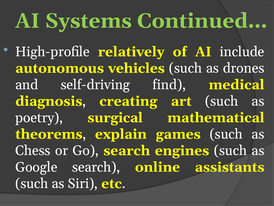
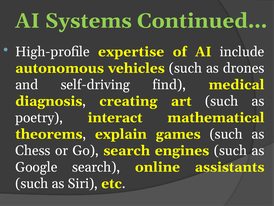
relatively: relatively -> expertise
surgical: surgical -> interact
